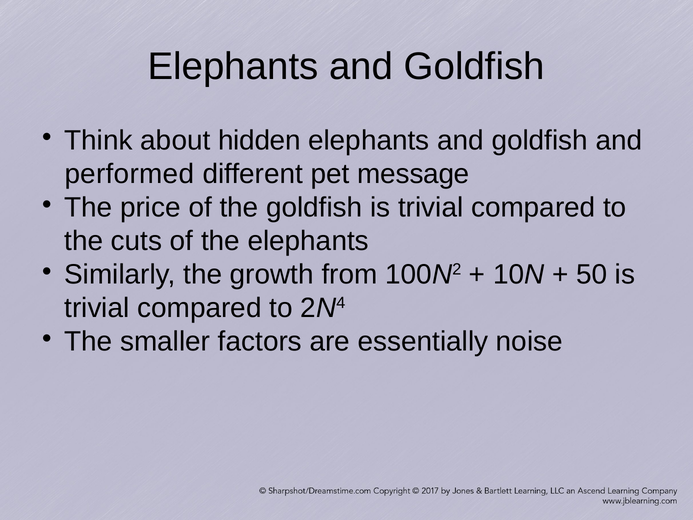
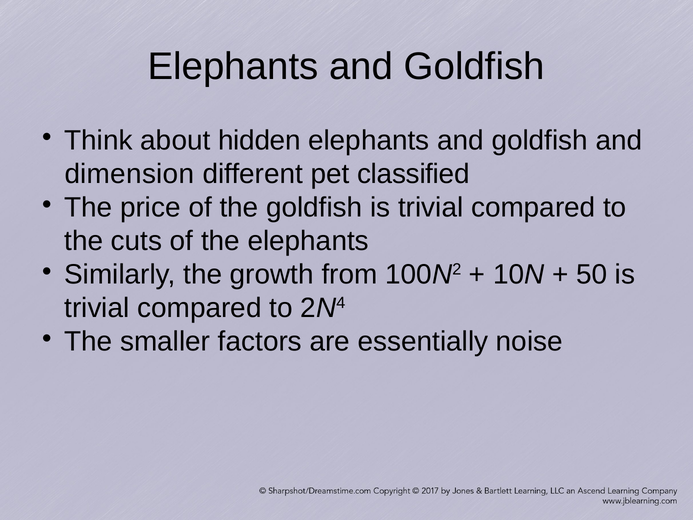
performed: performed -> dimension
message: message -> classified
